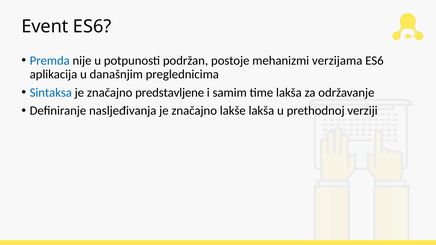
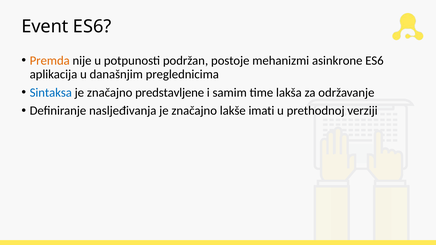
Premda colour: blue -> orange
verzijama: verzijama -> asinkrone
lakše lakša: lakša -> imati
